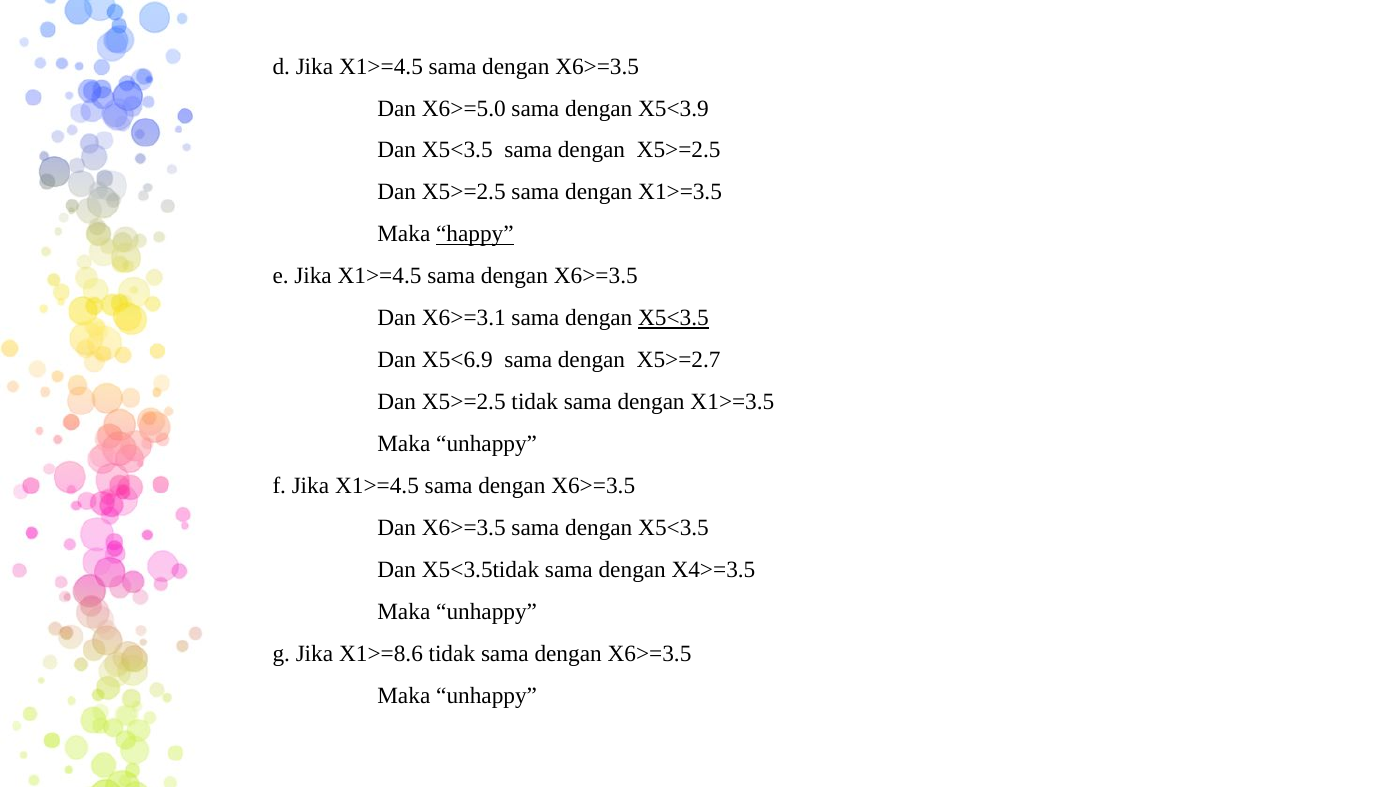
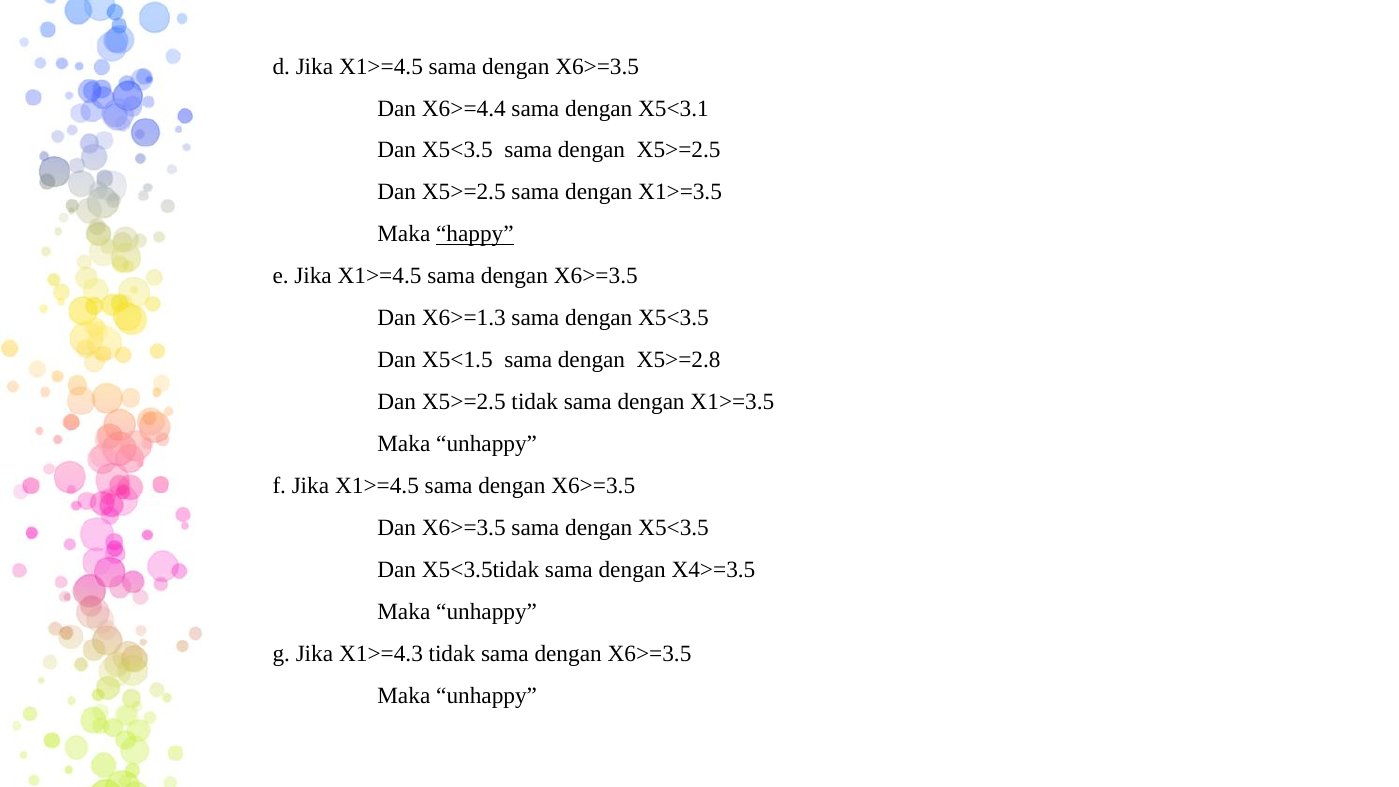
X6>=5.0: X6>=5.0 -> X6>=4.4
X5<3.9: X5<3.9 -> X5<3.1
X6>=3.1: X6>=3.1 -> X6>=1.3
X5<3.5 at (673, 318) underline: present -> none
X5<6.9: X5<6.9 -> X5<1.5
X5>=2.7: X5>=2.7 -> X5>=2.8
X1>=8.6: X1>=8.6 -> X1>=4.3
